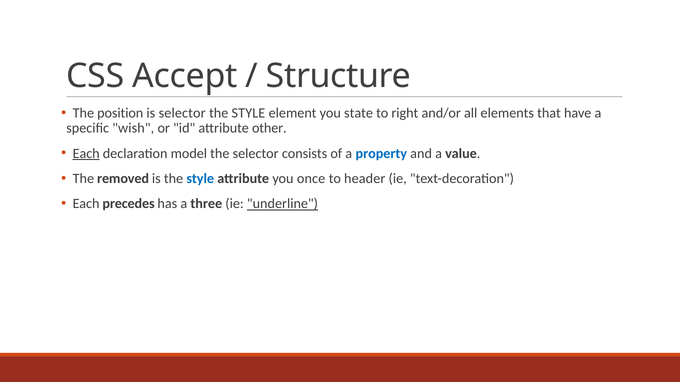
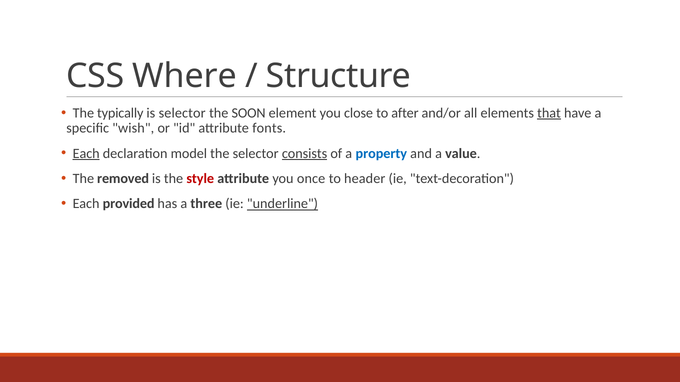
Accept: Accept -> Where
position: position -> typically
STYLE at (248, 113): STYLE -> SOON
state: state -> close
right: right -> after
that underline: none -> present
other: other -> fonts
consists underline: none -> present
style at (200, 179) colour: blue -> red
precedes: precedes -> provided
